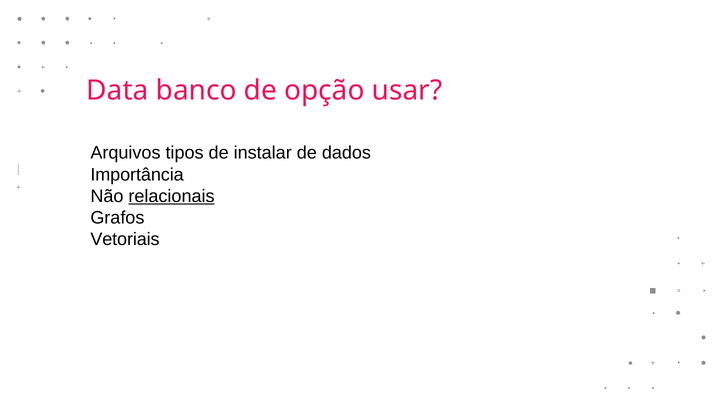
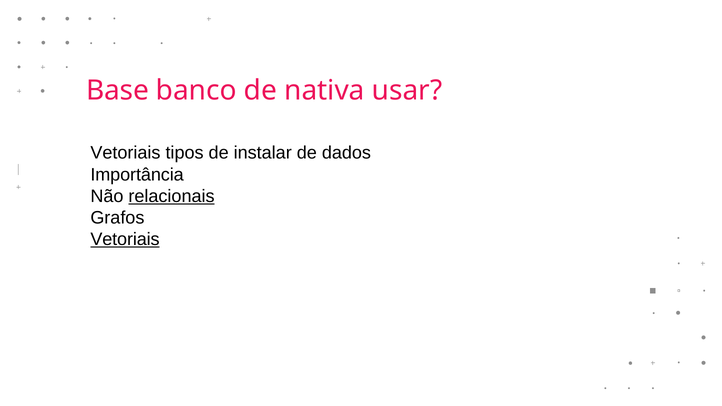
Data: Data -> Base
opção: opção -> nativa
Arquivos at (125, 153): Arquivos -> Vetoriais
Vetoriais at (125, 240) underline: none -> present
